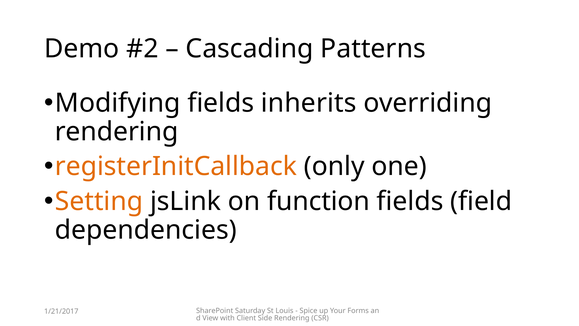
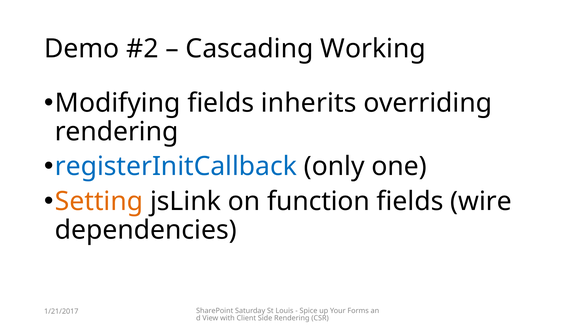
Patterns: Patterns -> Working
registerInitCallback colour: orange -> blue
field: field -> wire
